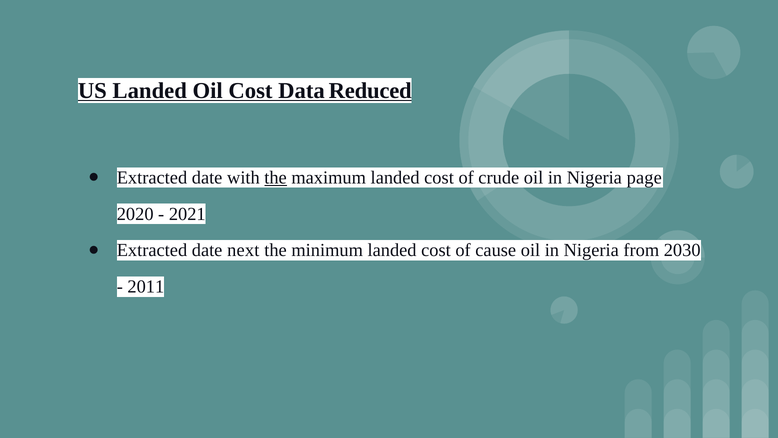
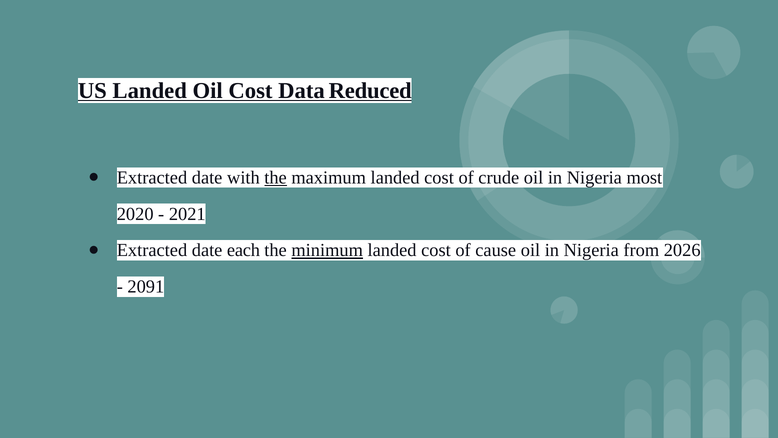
page: page -> most
next: next -> each
minimum underline: none -> present
2030: 2030 -> 2026
2011: 2011 -> 2091
